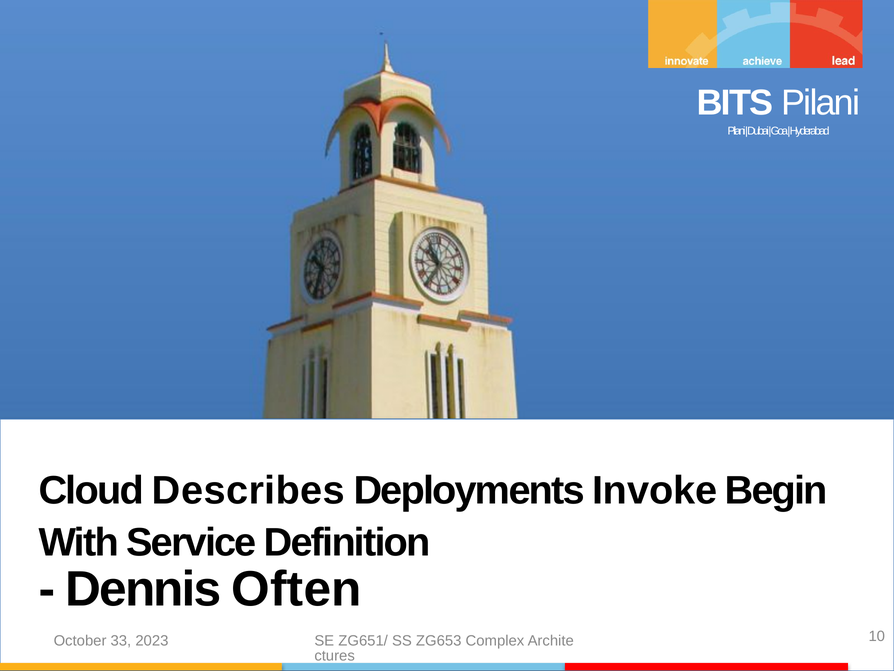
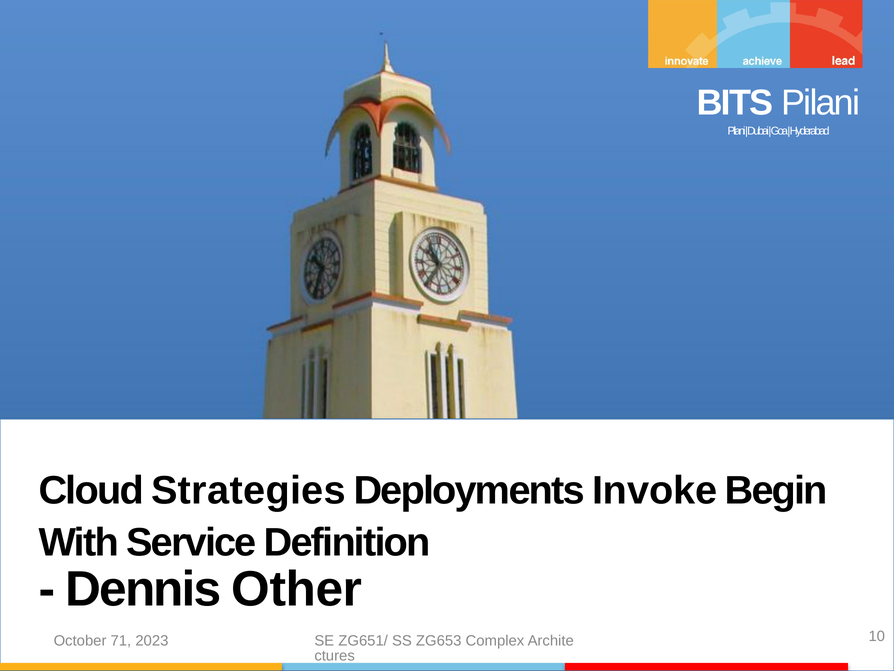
Describes: Describes -> Strategies
Often: Often -> Other
33: 33 -> 71
